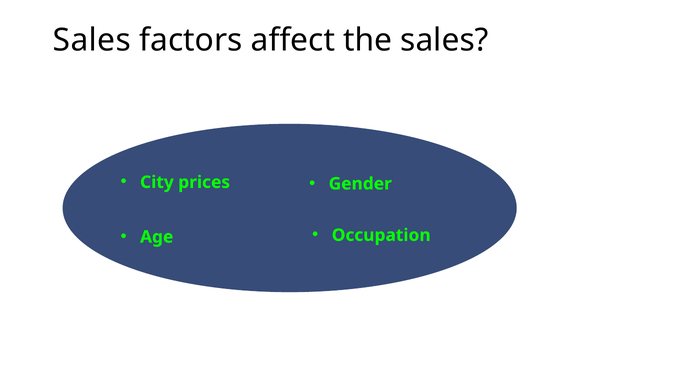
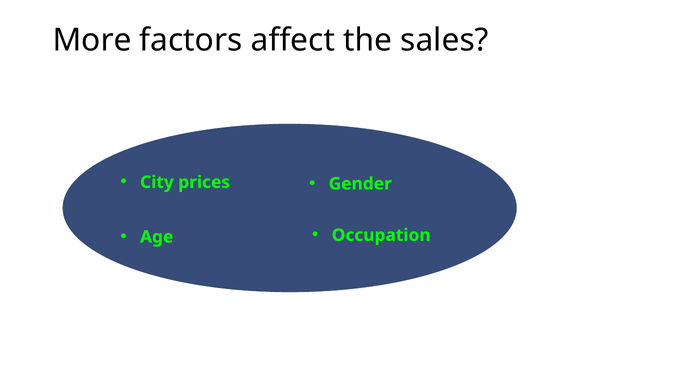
Sales at (92, 40): Sales -> More
